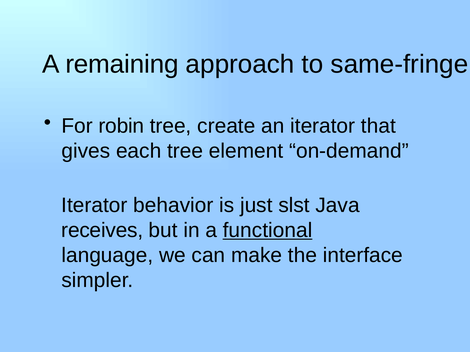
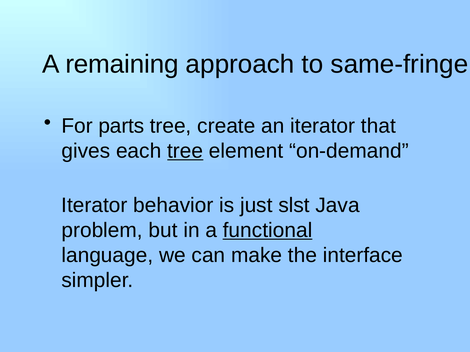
robin: robin -> parts
tree at (185, 151) underline: none -> present
receives: receives -> problem
